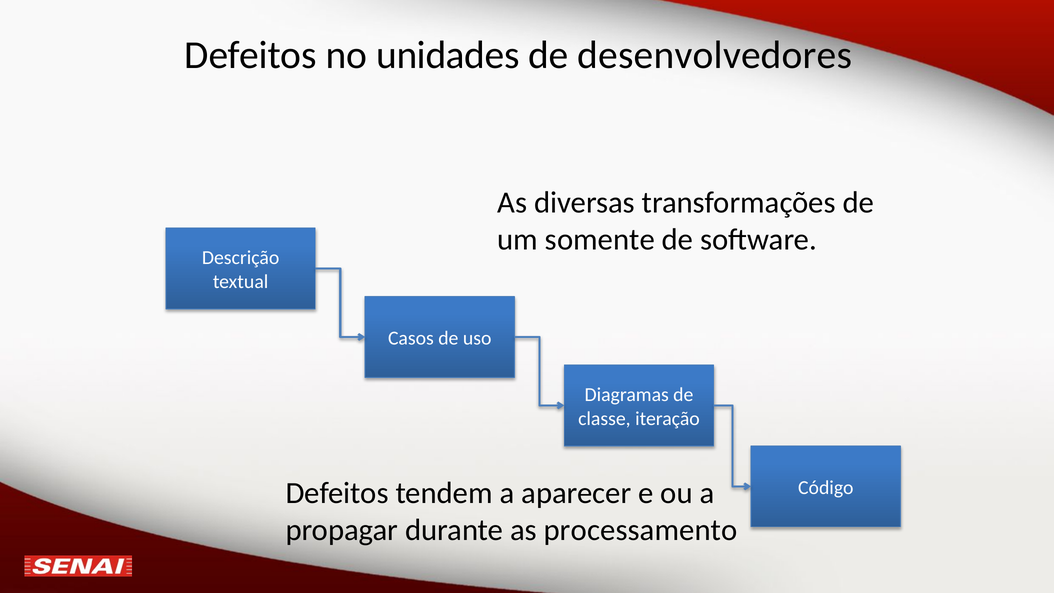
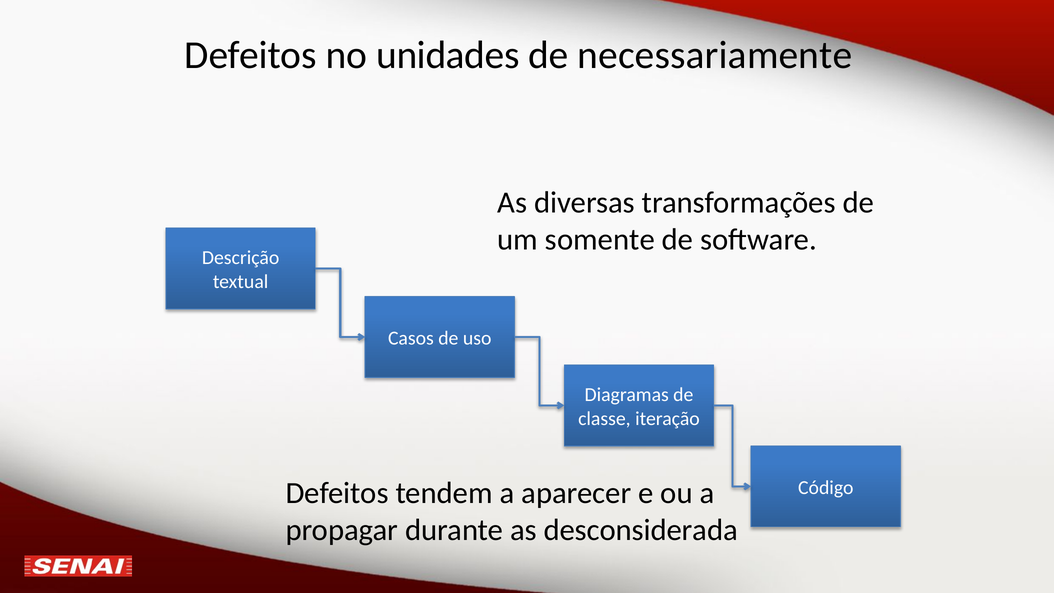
desenvolvedores: desenvolvedores -> necessariamente
processamento: processamento -> desconsiderada
